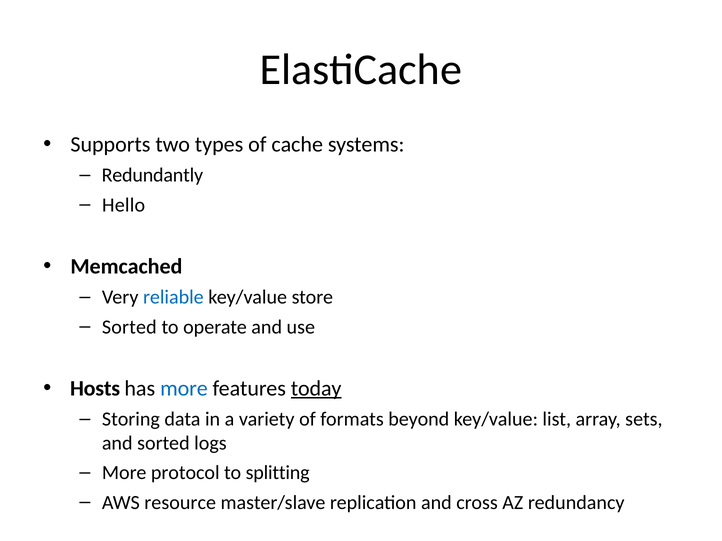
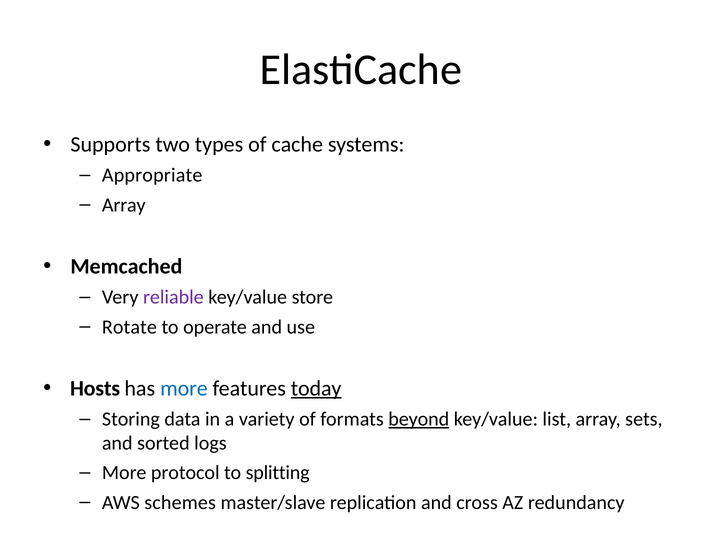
Redundantly: Redundantly -> Appropriate
Hello at (124, 205): Hello -> Array
reliable colour: blue -> purple
Sorted at (129, 327): Sorted -> Rotate
beyond underline: none -> present
resource: resource -> schemes
